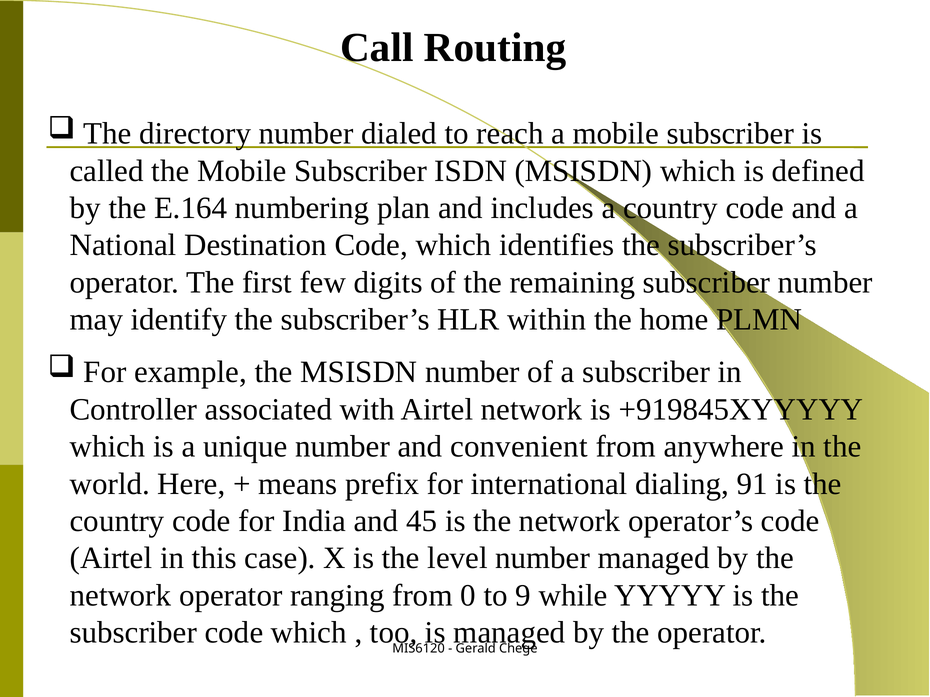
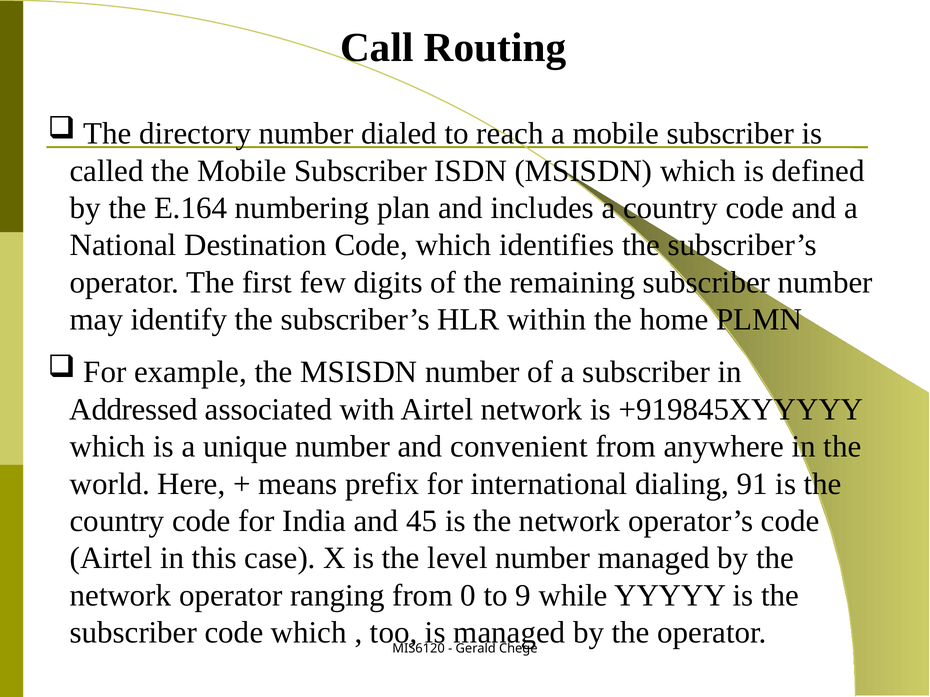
Controller: Controller -> Addressed
